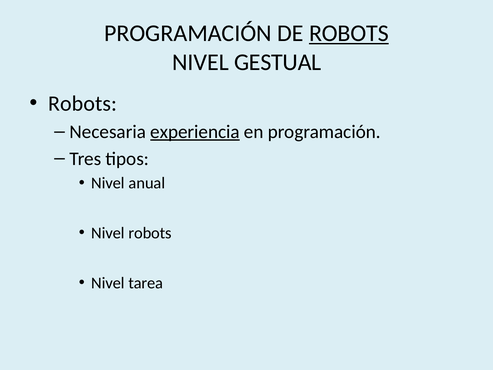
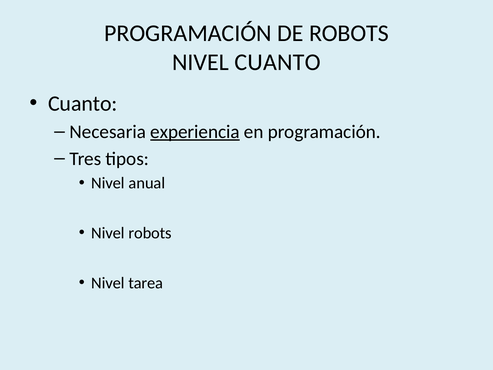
ROBOTS at (349, 33) underline: present -> none
NIVEL GESTUAL: GESTUAL -> CUANTO
Robots at (83, 103): Robots -> Cuanto
